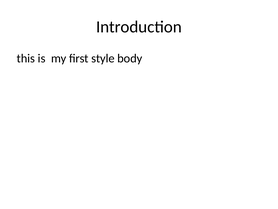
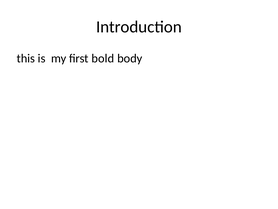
style: style -> bold
